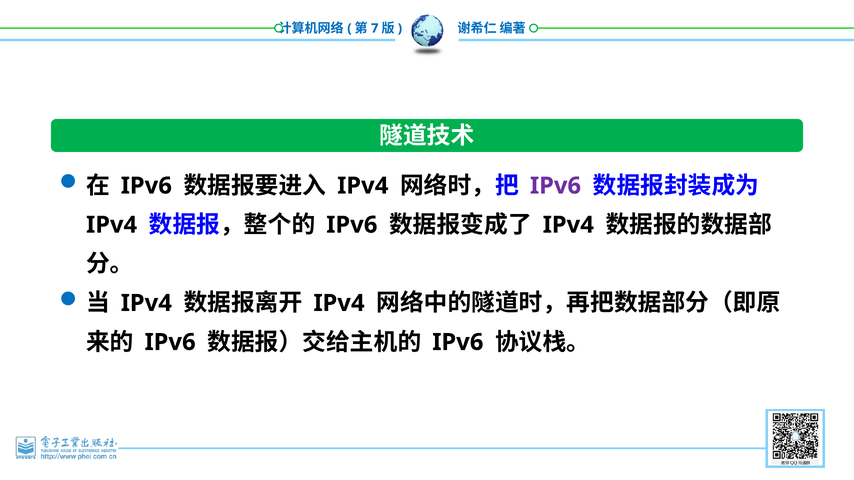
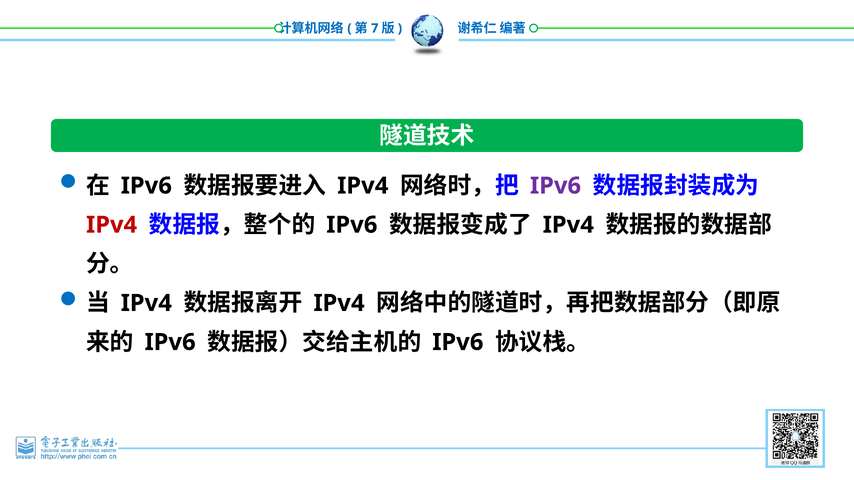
IPv4 at (112, 225) colour: black -> red
